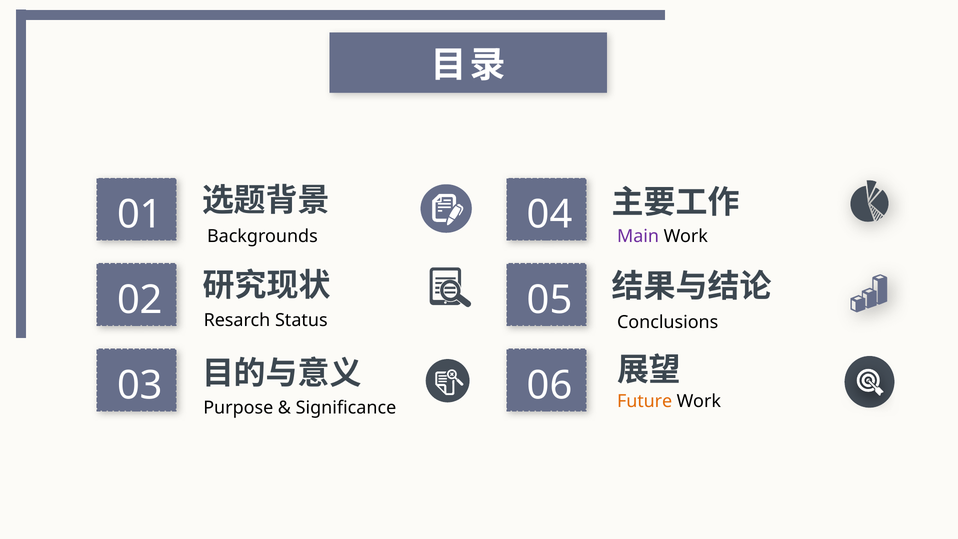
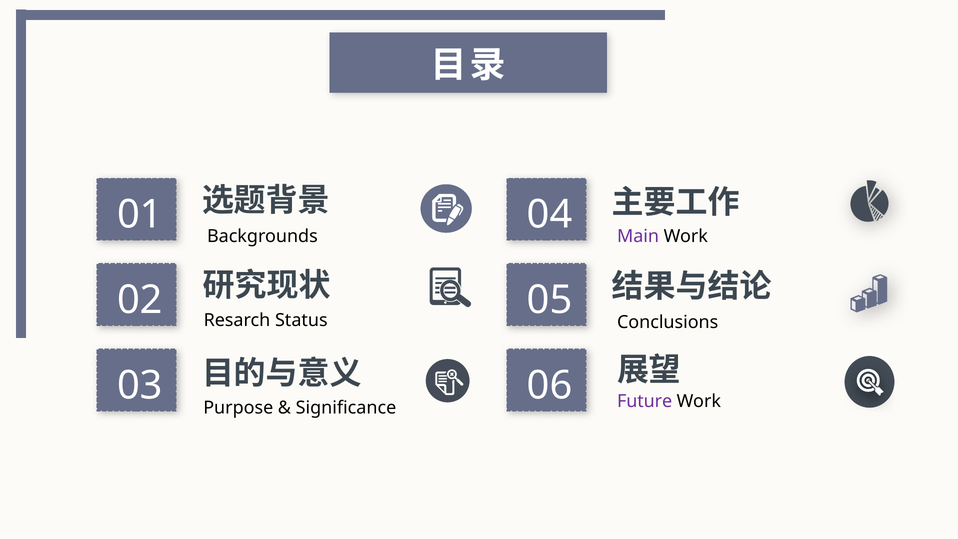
Future colour: orange -> purple
